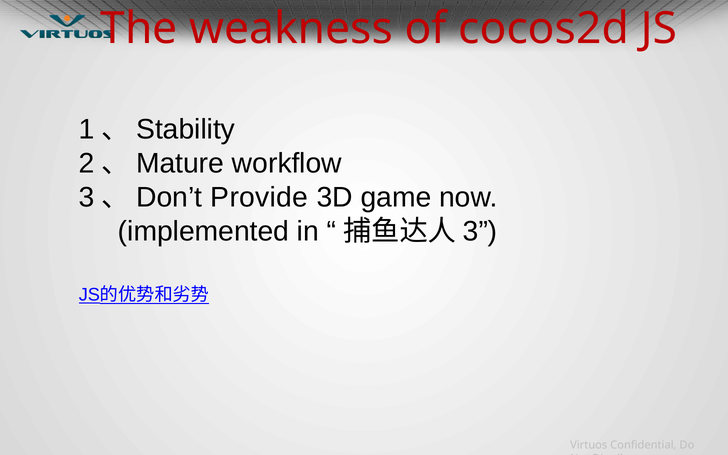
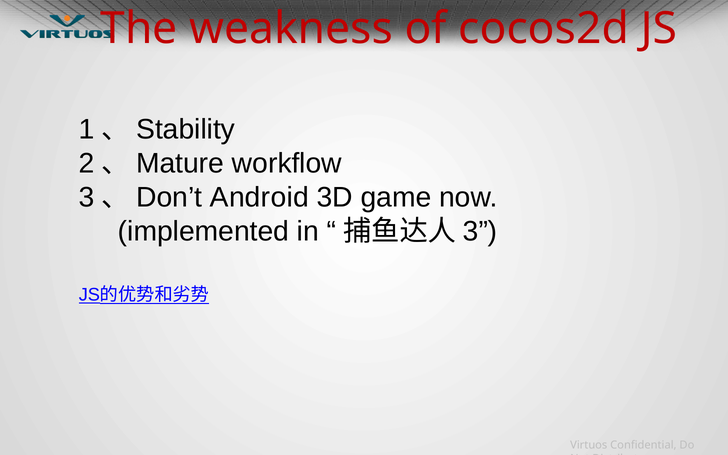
Provide: Provide -> Android
